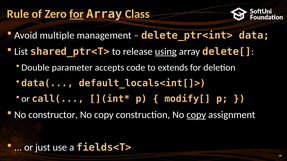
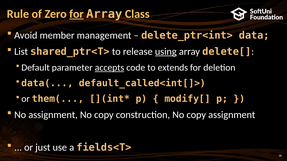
multiple: multiple -> member
Double: Double -> Default
accepts underline: none -> present
default_locals<int[]>: default_locals<int[]> -> default_called<int[]>
call(: call( -> them(
No constructor: constructor -> assignment
copy at (196, 115) underline: present -> none
